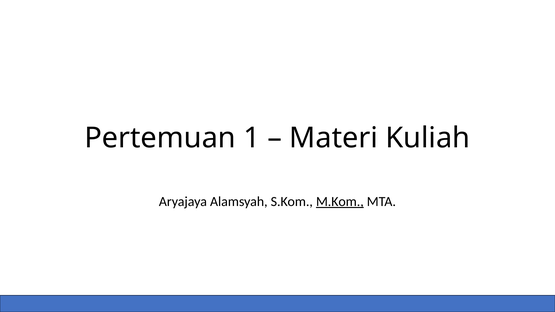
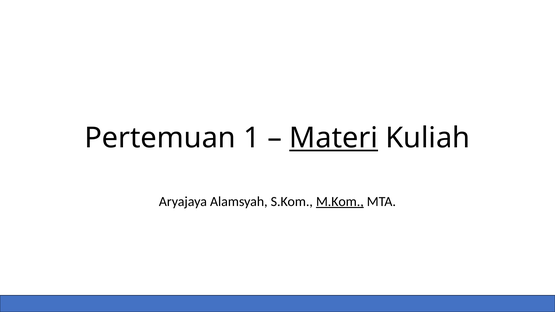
Materi underline: none -> present
